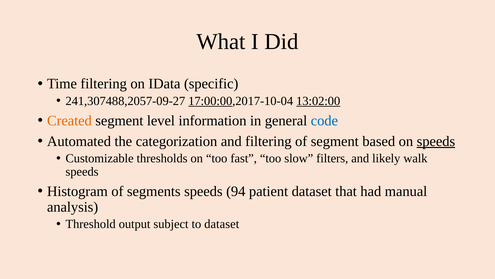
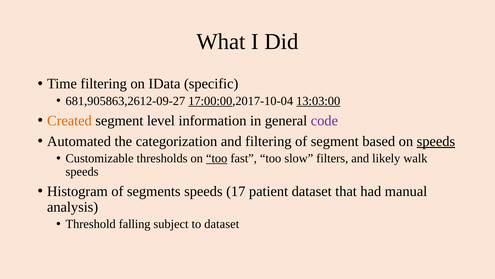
241,307488,2057-09-27: 241,307488,2057-09-27 -> 681,905863,2612-09-27
13:02:00: 13:02:00 -> 13:03:00
code colour: blue -> purple
too at (217, 158) underline: none -> present
94: 94 -> 17
output: output -> falling
